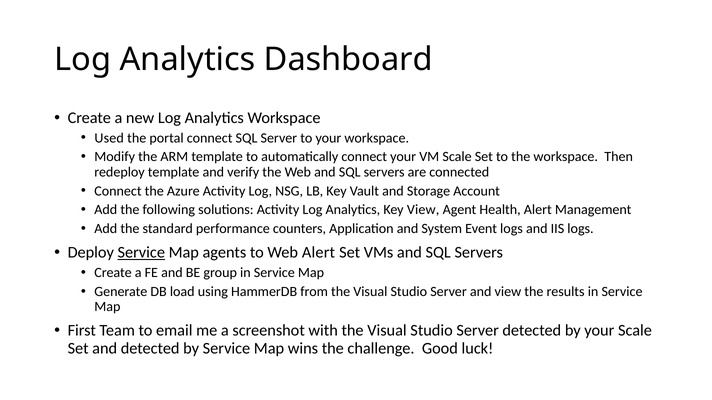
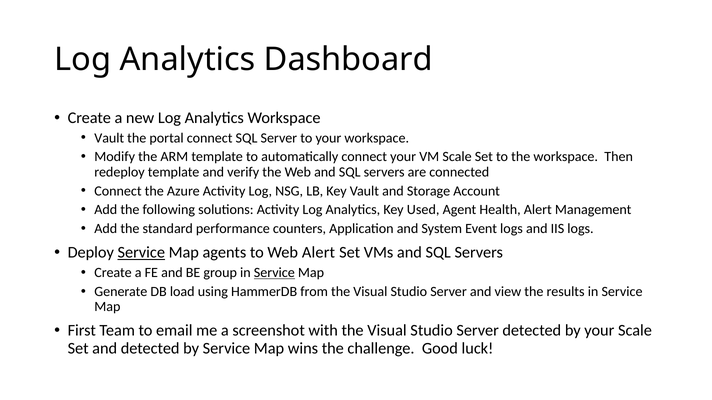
Used at (109, 138): Used -> Vault
Key View: View -> Used
Service at (274, 273) underline: none -> present
